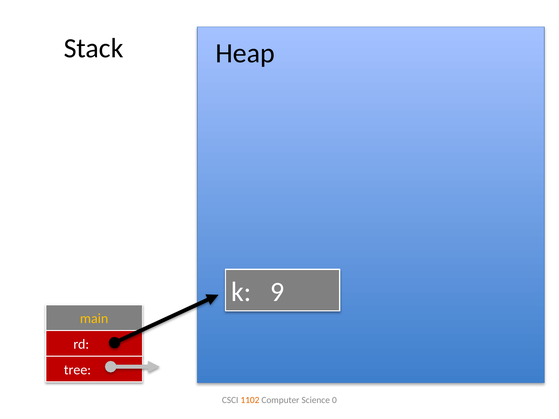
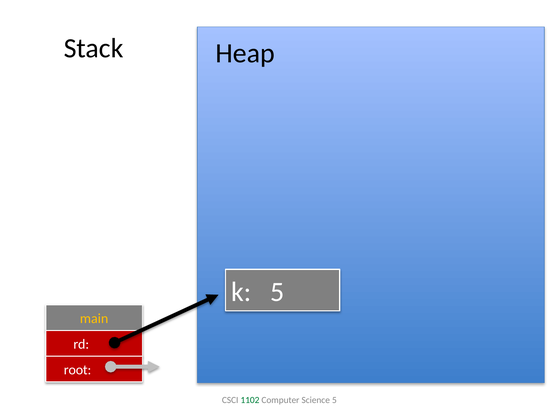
k 9: 9 -> 5
tree: tree -> root
1102 colour: orange -> green
Science 0: 0 -> 5
